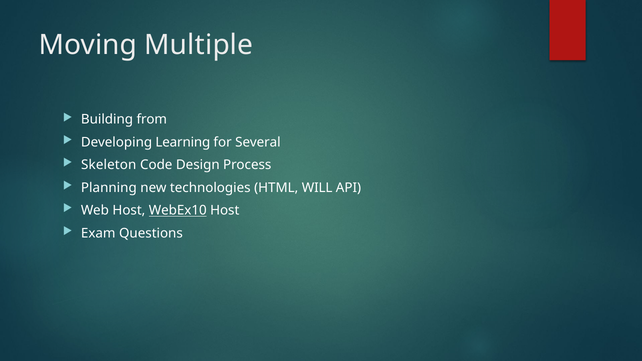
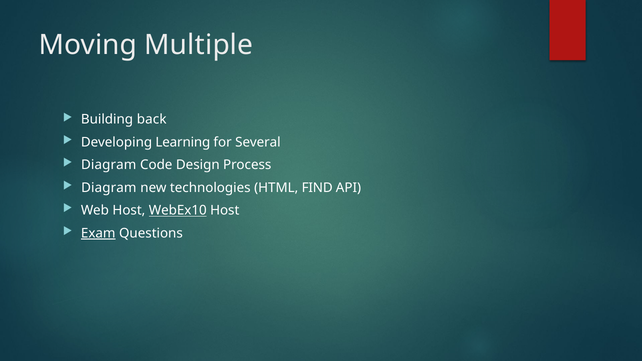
from: from -> back
Skeleton at (109, 165): Skeleton -> Diagram
Planning at (109, 188): Planning -> Diagram
WILL: WILL -> FIND
Exam underline: none -> present
